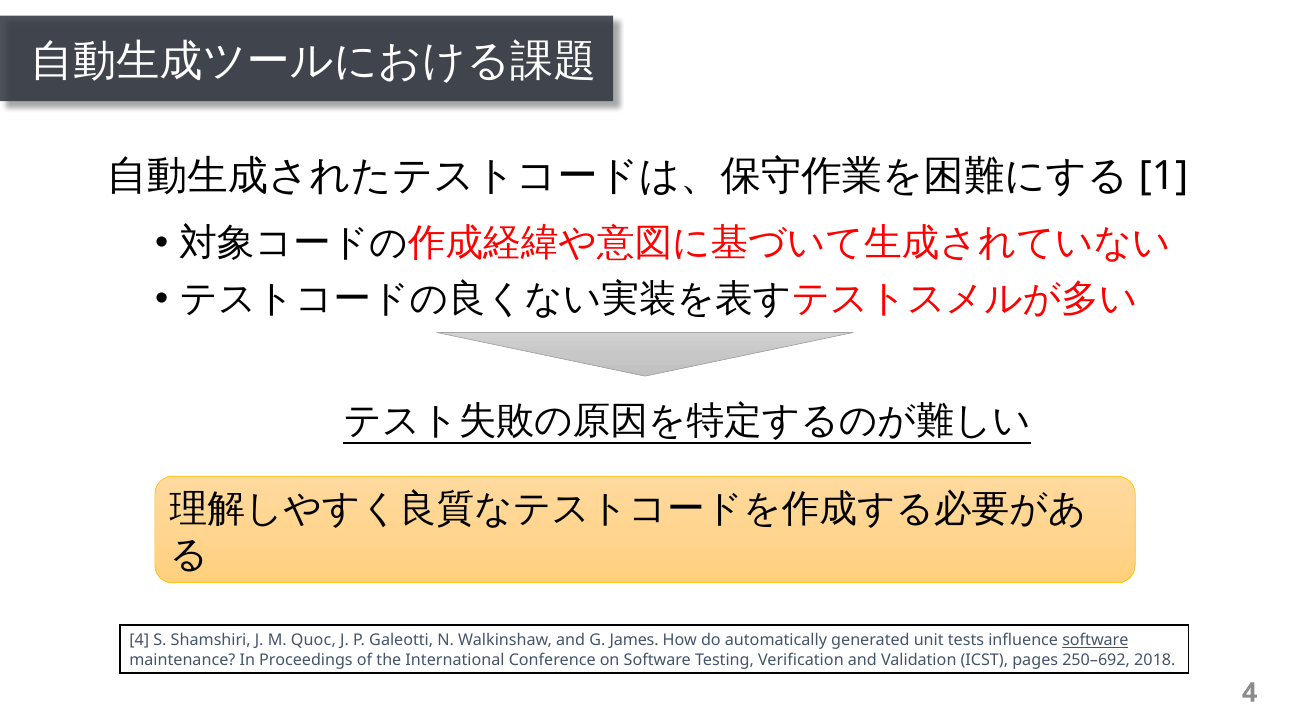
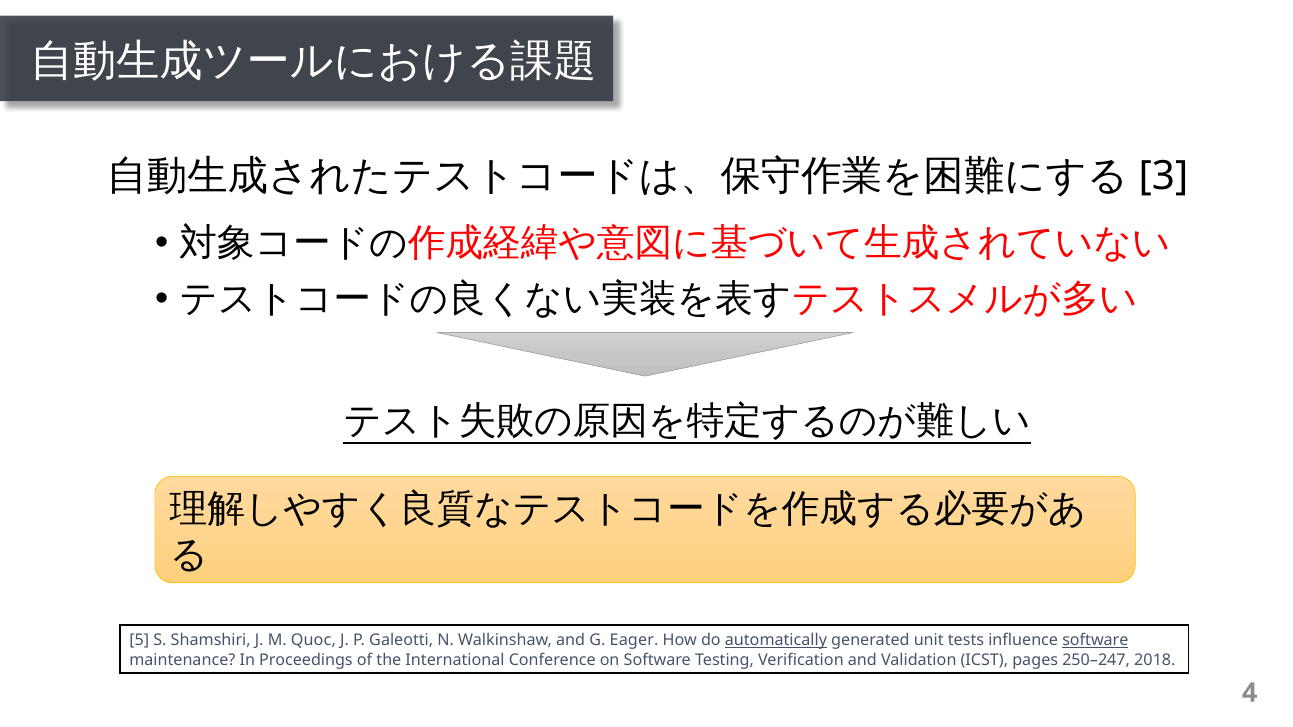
1: 1 -> 3
4 at (139, 641): 4 -> 5
James: James -> Eager
automatically underline: none -> present
250–692: 250–692 -> 250–247
